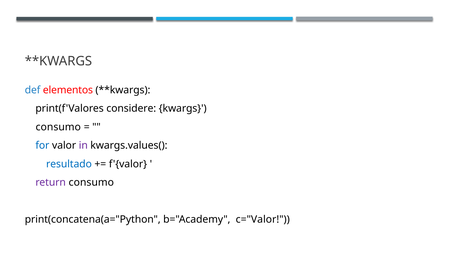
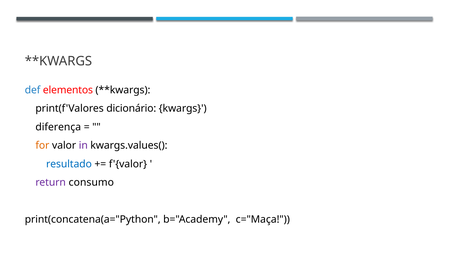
considere: considere -> dicionário
consumo at (58, 127): consumo -> diferença
for colour: blue -> orange
c="Valor: c="Valor -> c="Maça
